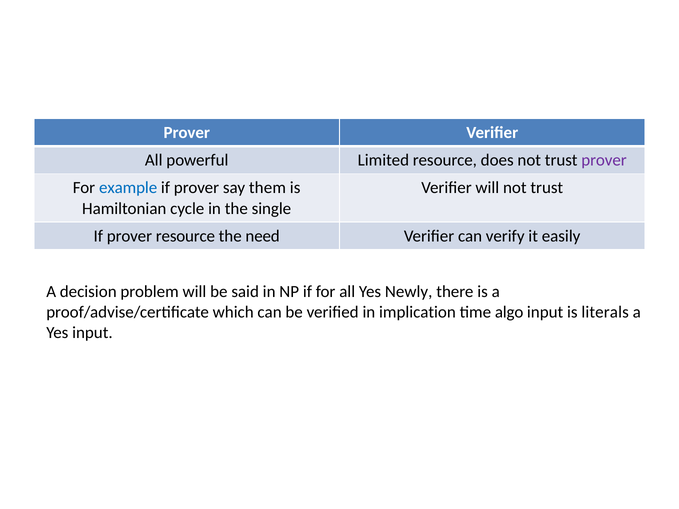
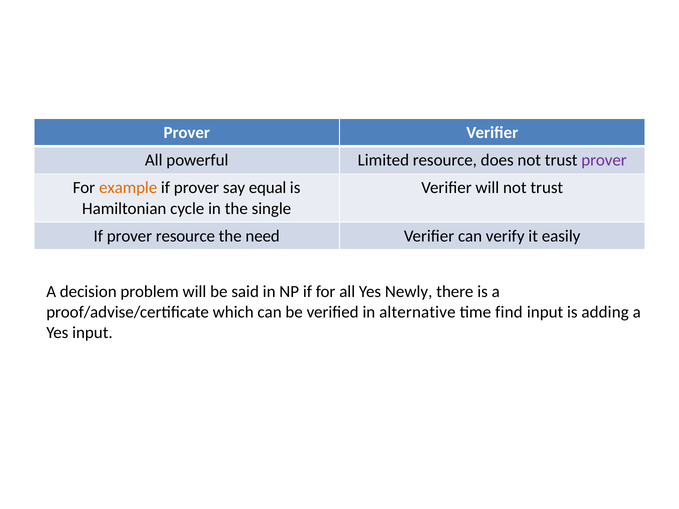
example colour: blue -> orange
them: them -> equal
implication: implication -> alternative
algo: algo -> find
literals: literals -> adding
